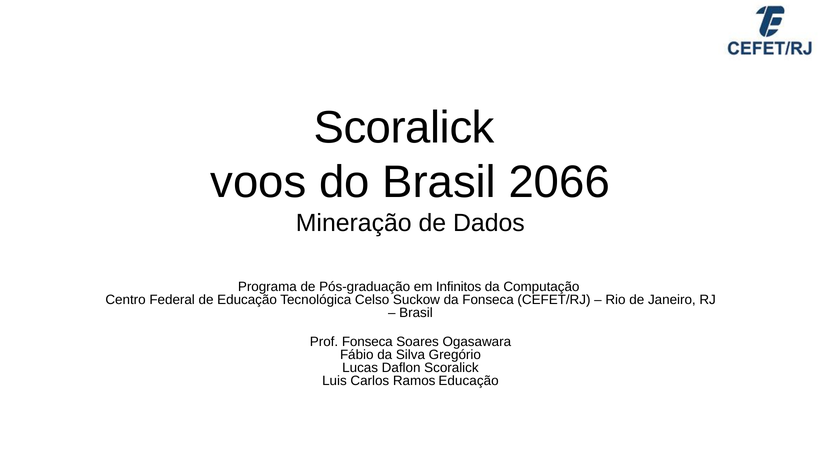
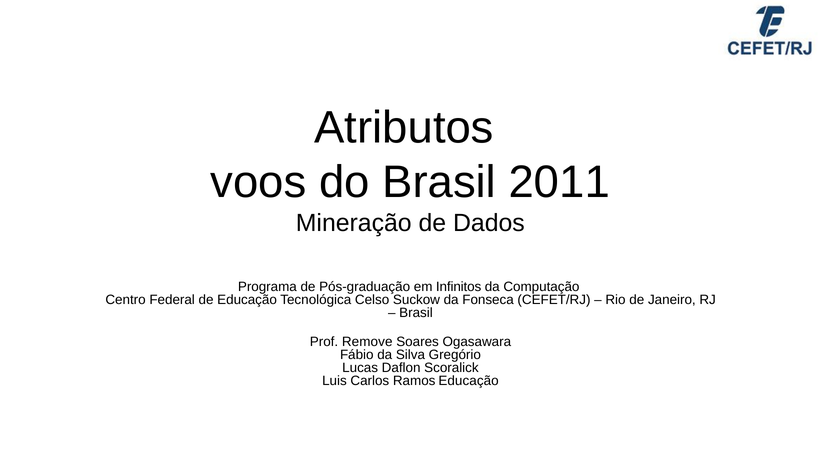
Scoralick at (404, 128): Scoralick -> Atributos
2066: 2066 -> 2011
Prof Fonseca: Fonseca -> Remove
